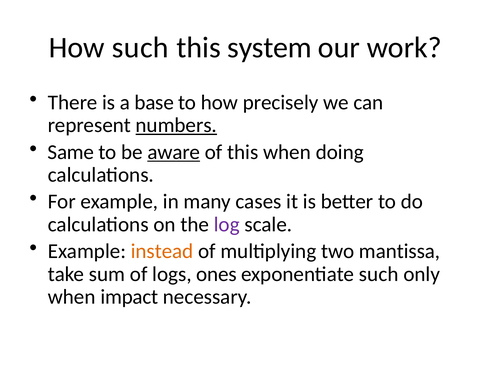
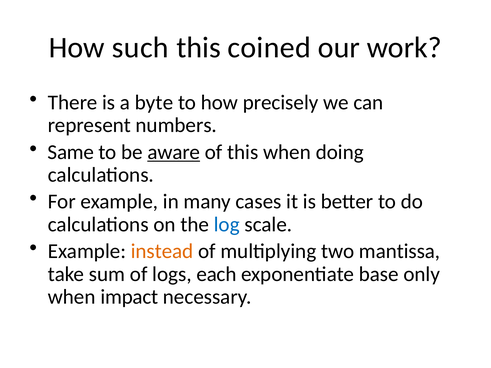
system: system -> coined
base: base -> byte
numbers underline: present -> none
log colour: purple -> blue
ones: ones -> each
exponentiate such: such -> base
